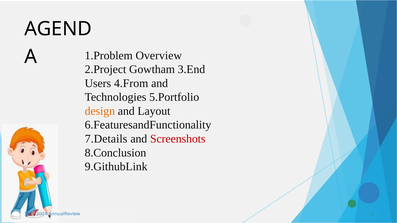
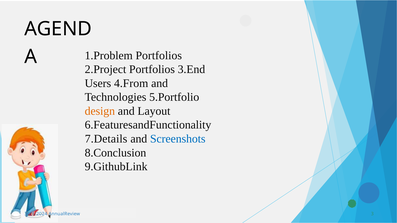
1.Problem Overview: Overview -> Portfolios
2.Project Gowtham: Gowtham -> Portfolios
Screenshots colour: red -> blue
